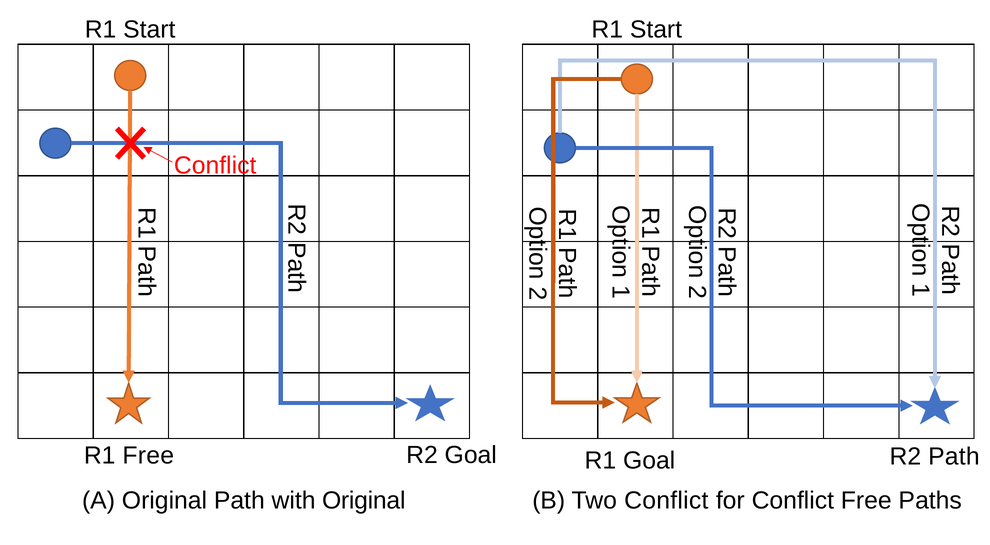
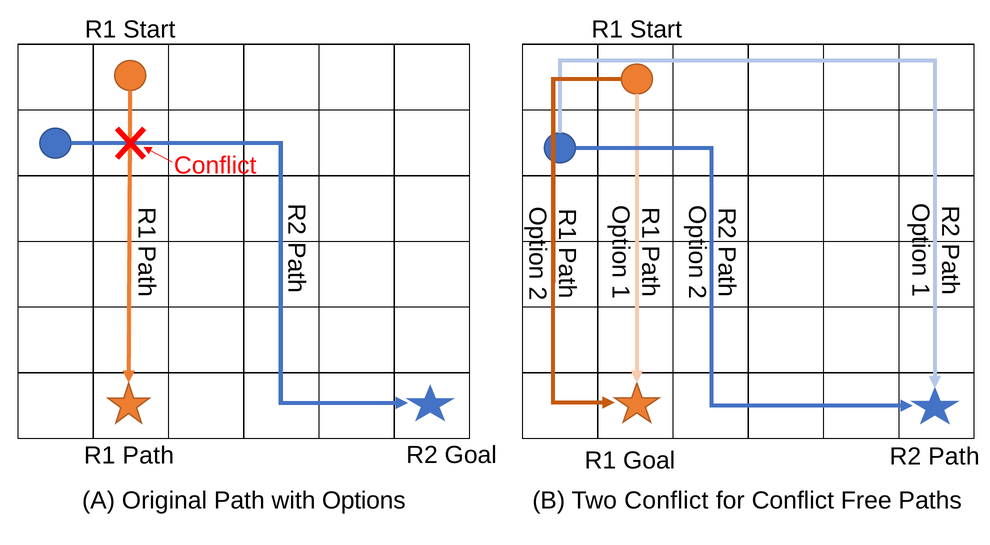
R1 Free: Free -> Path
with Original: Original -> Options
